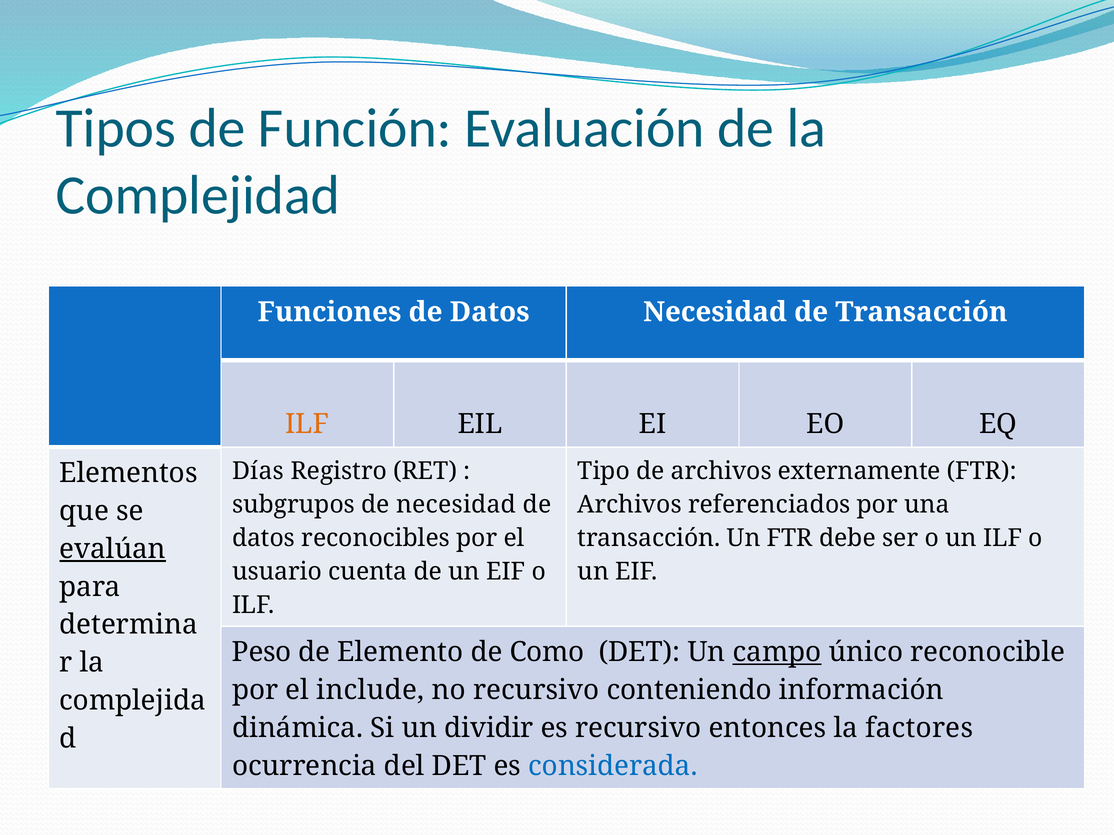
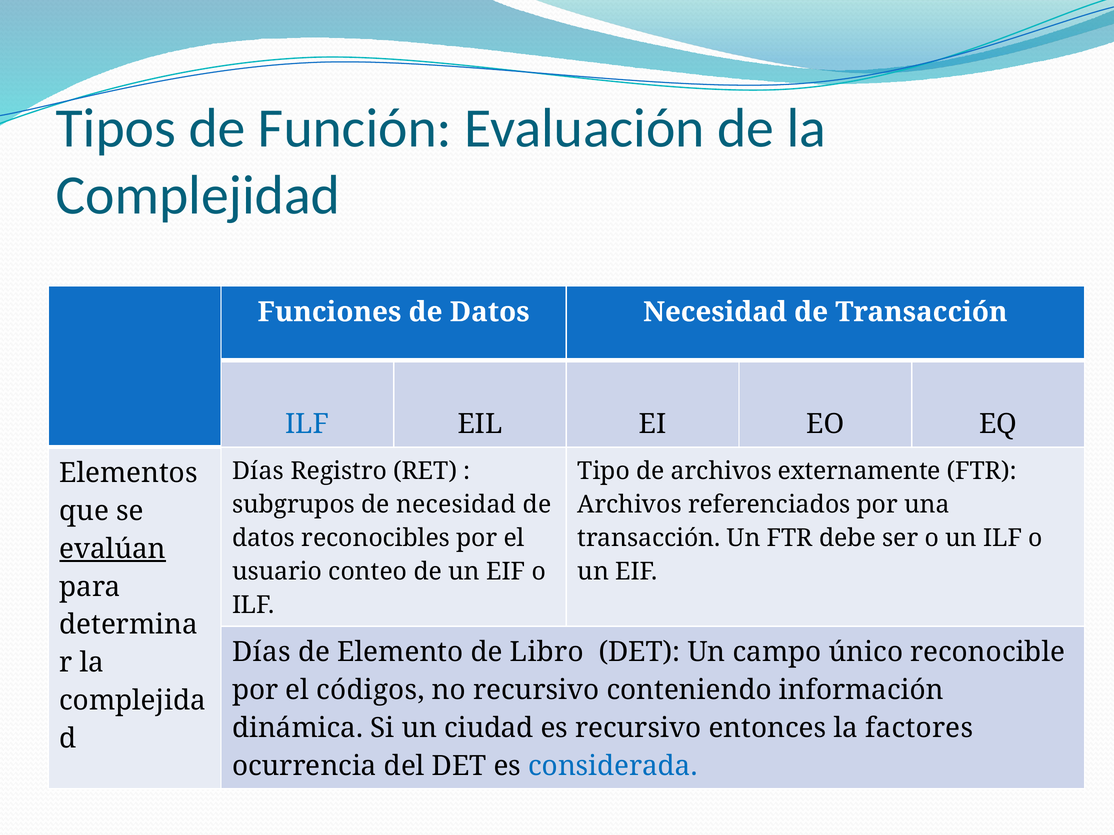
ILF at (307, 424) colour: orange -> blue
cuenta: cuenta -> conteo
Peso at (262, 653): Peso -> Días
Como: Como -> Libro
campo underline: present -> none
include: include -> códigos
dividir: dividir -> ciudad
